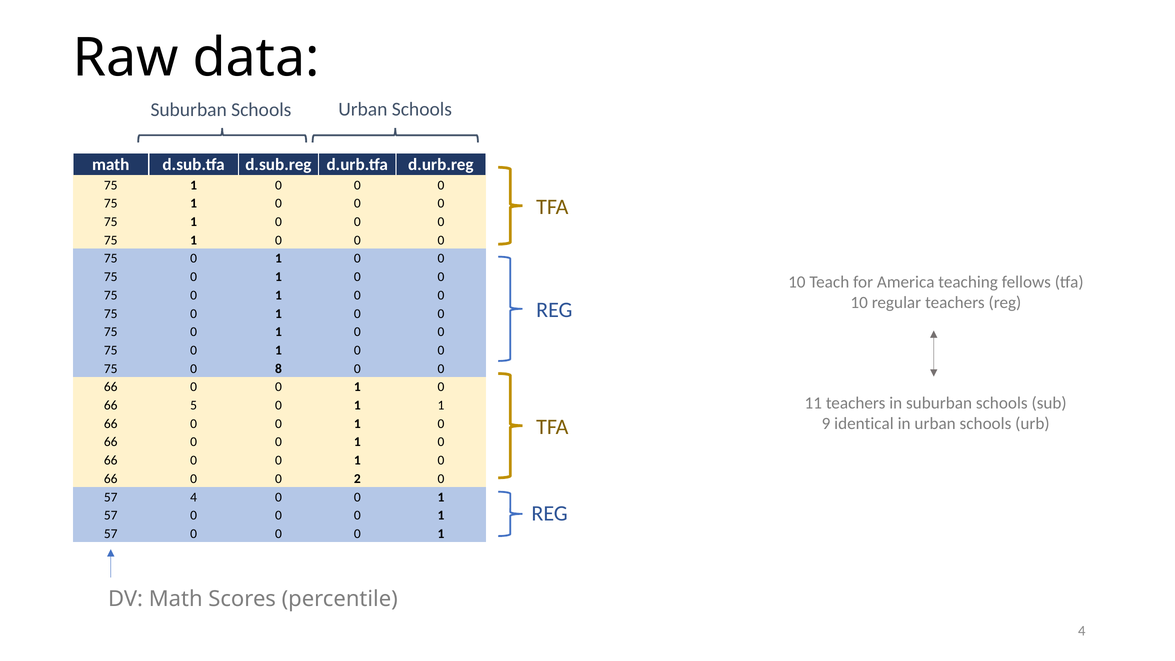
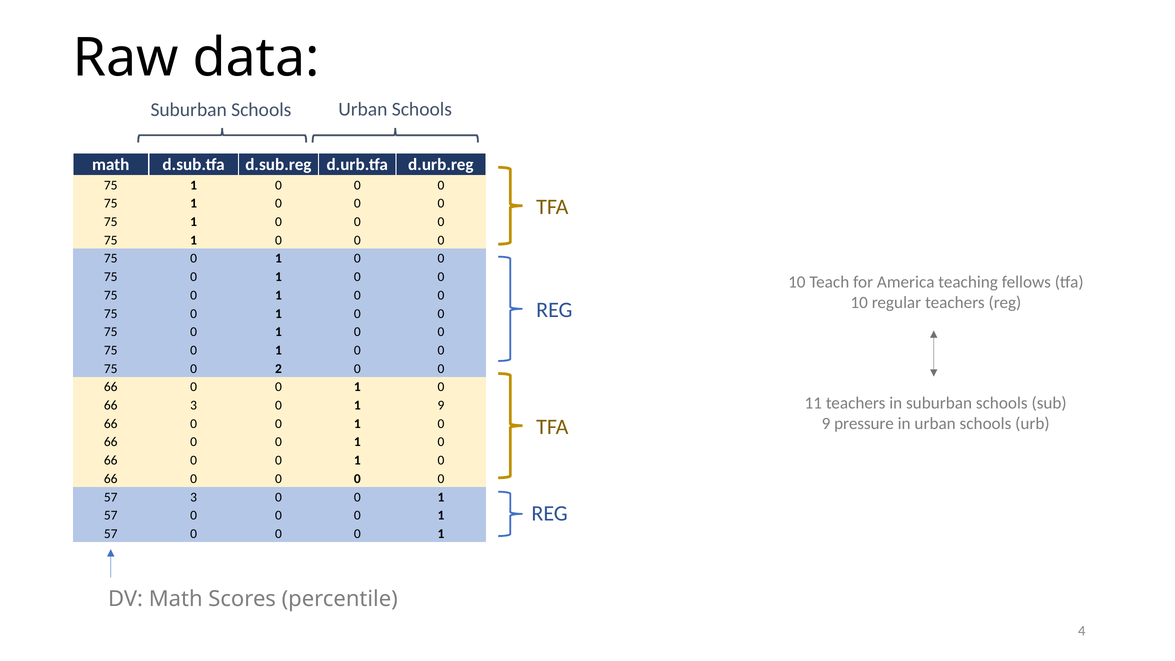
8: 8 -> 2
66 5: 5 -> 3
1 1: 1 -> 9
identical: identical -> pressure
66 0 0 2: 2 -> 0
57 4: 4 -> 3
